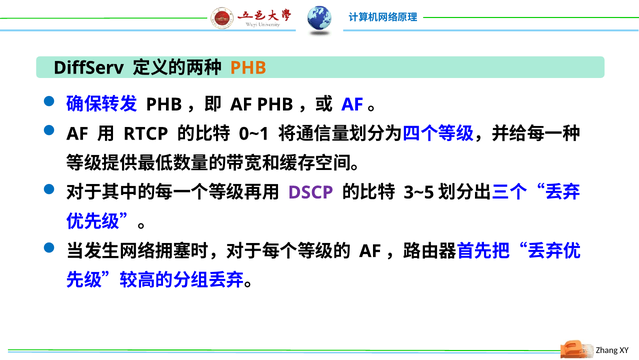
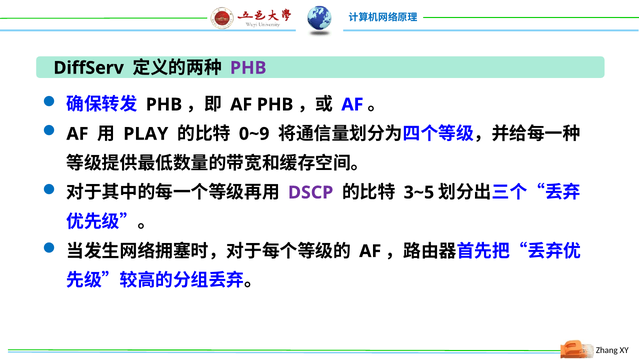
PHB at (248, 68) colour: orange -> purple
RTCP: RTCP -> PLAY
0~1: 0~1 -> 0~9
